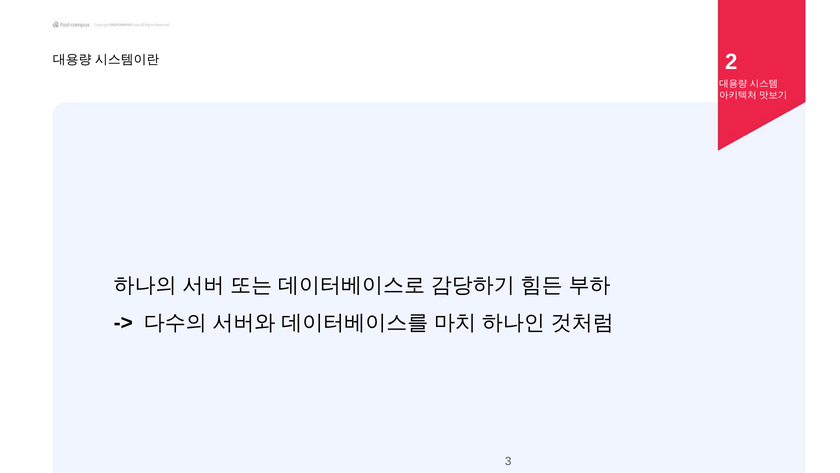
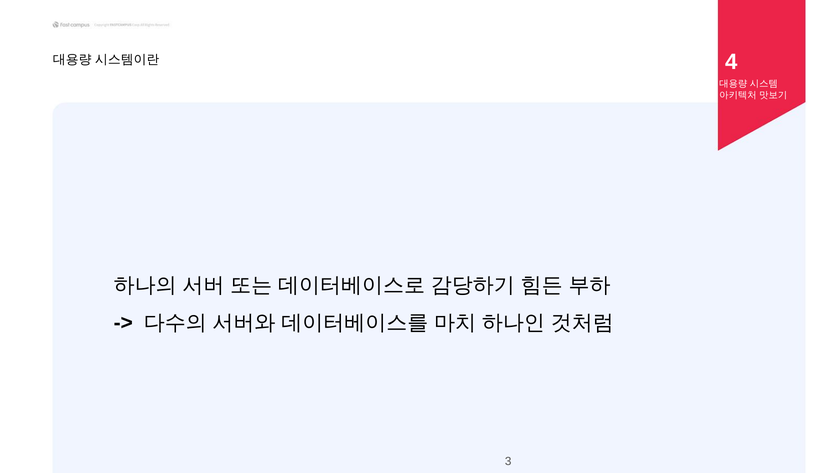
2: 2 -> 4
